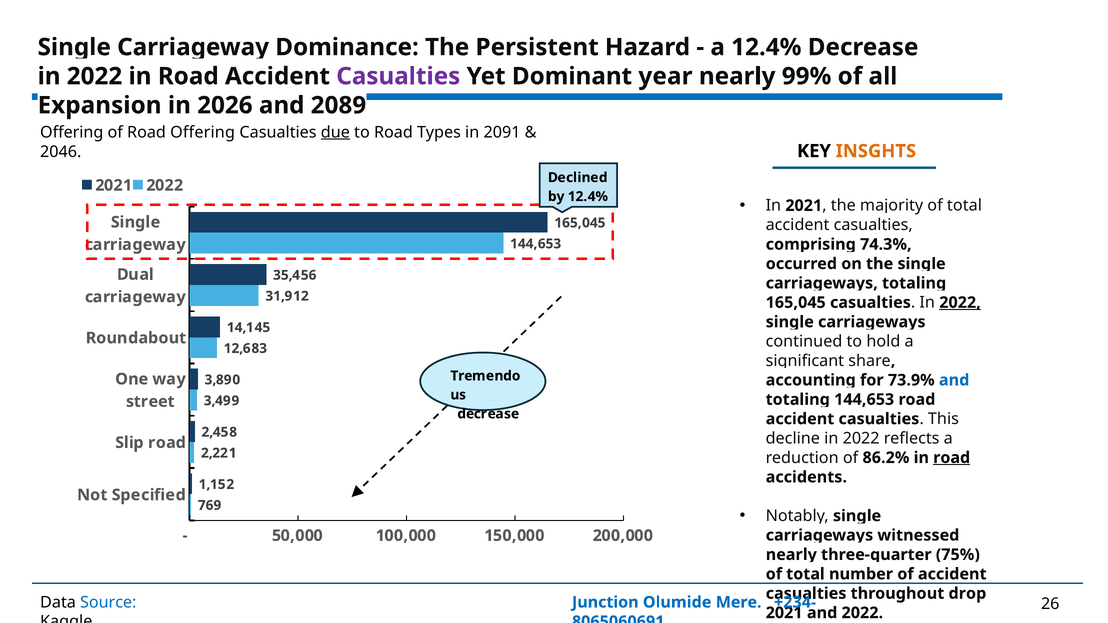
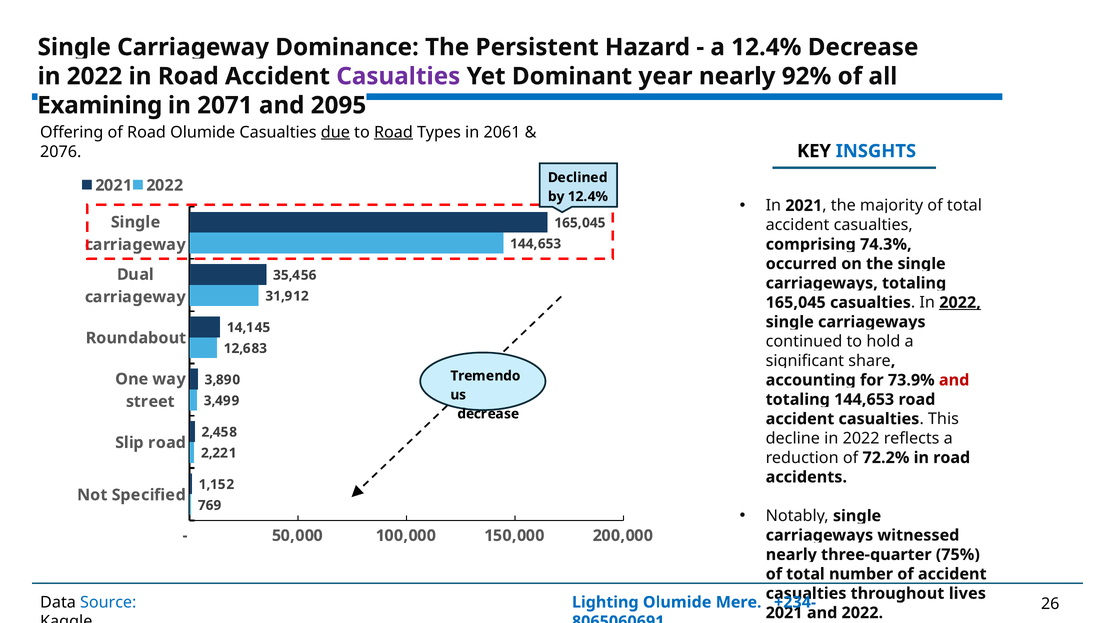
99%: 99% -> 92%
Expansion: Expansion -> Examining
2026: 2026 -> 2071
2089: 2089 -> 2095
Road Offering: Offering -> Olumide
Road at (393, 132) underline: none -> present
2091: 2091 -> 2061
2046: 2046 -> 2076
INSGHTS colour: orange -> blue
and at (954, 380) colour: blue -> red
86.2%: 86.2% -> 72.2%
road at (952, 458) underline: present -> none
drop: drop -> lives
Junction: Junction -> Lighting
